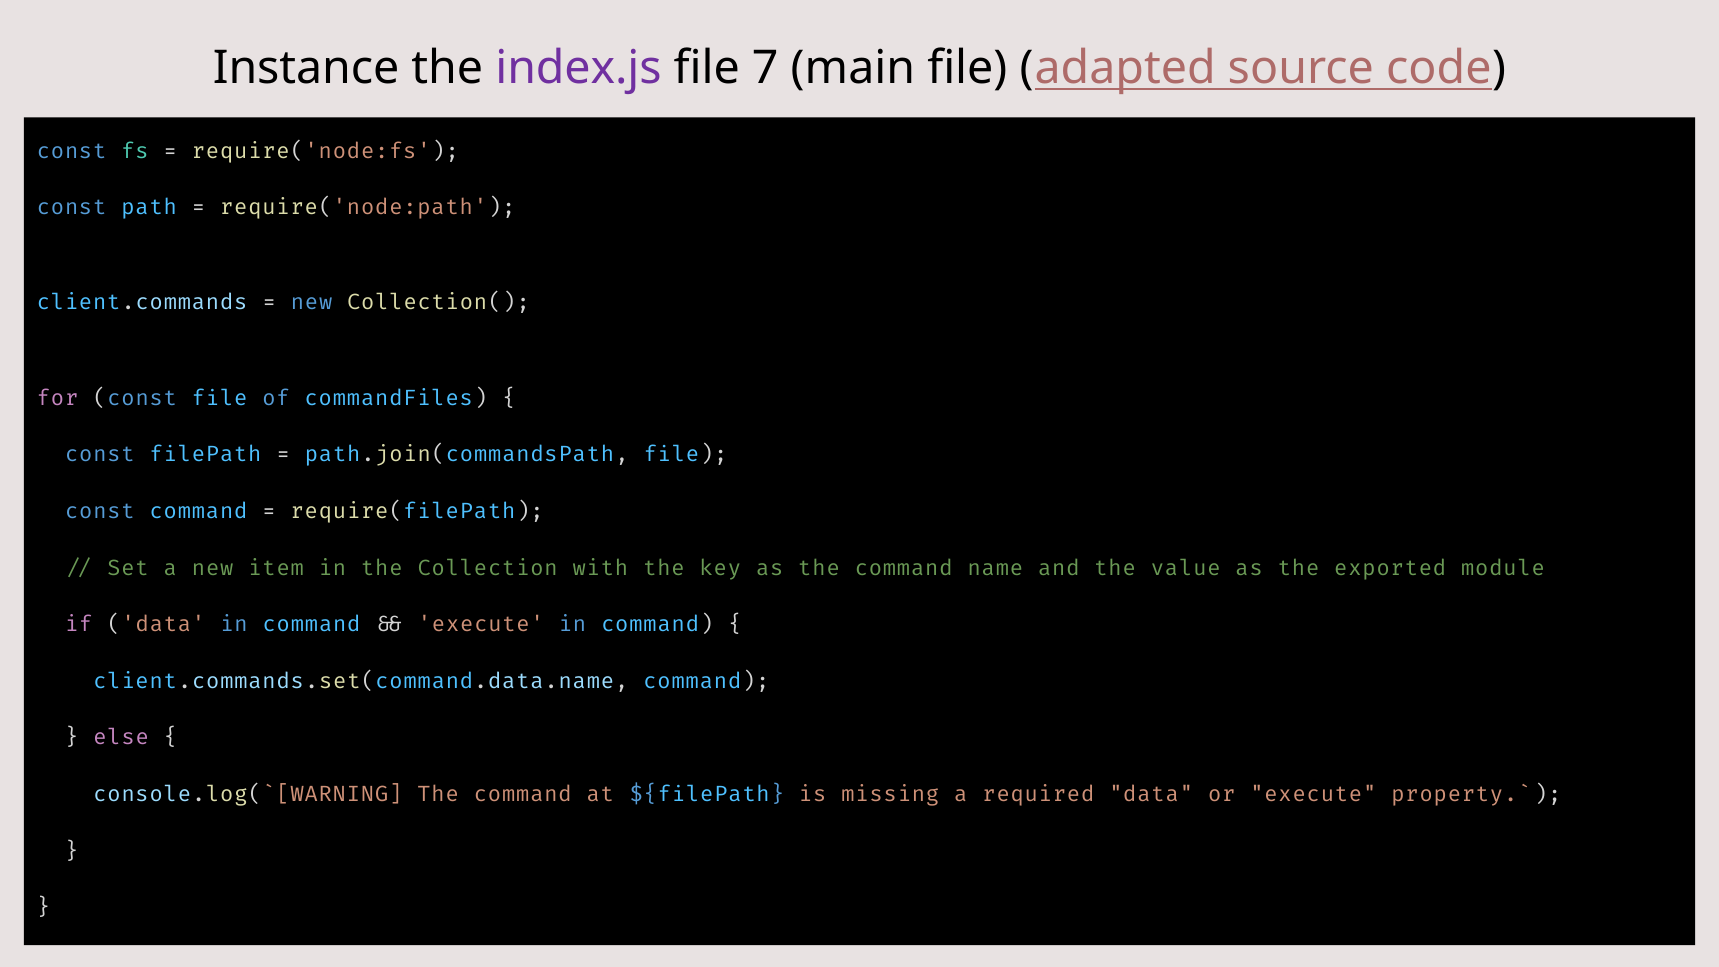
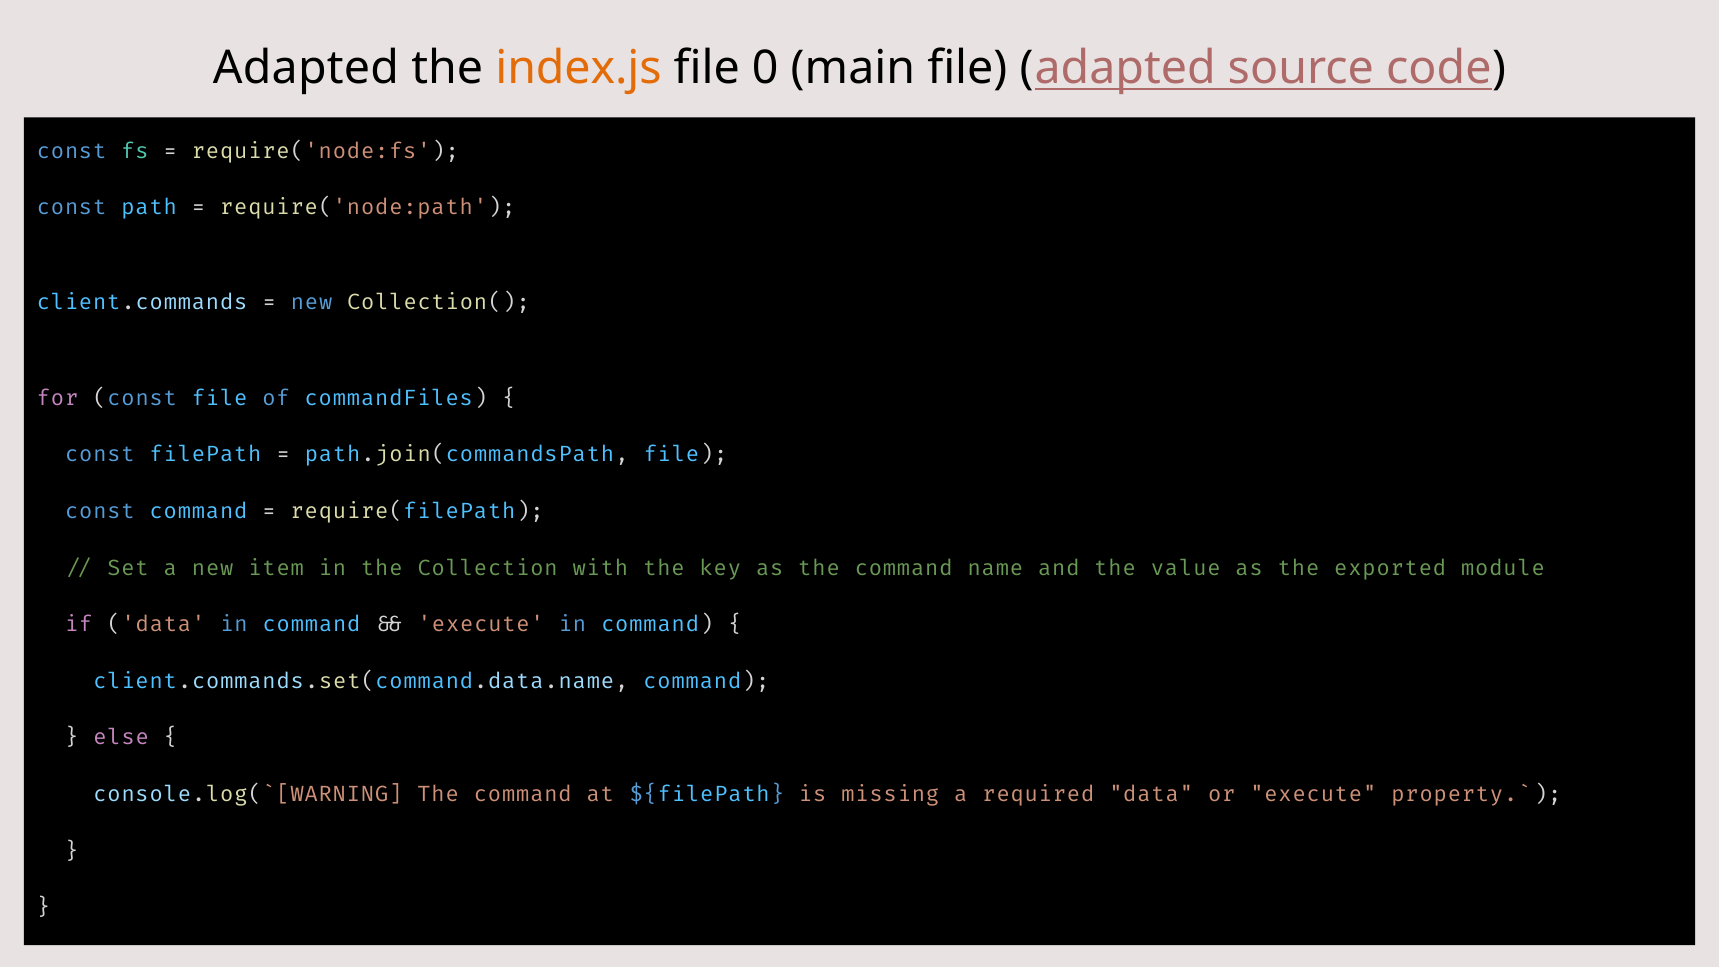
Instance at (306, 68): Instance -> Adapted
index.js colour: purple -> orange
7: 7 -> 0
